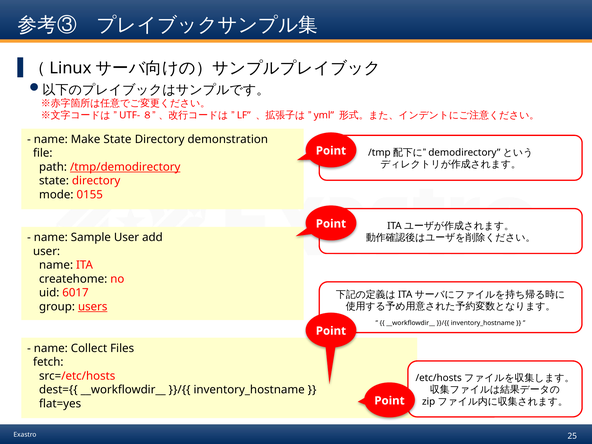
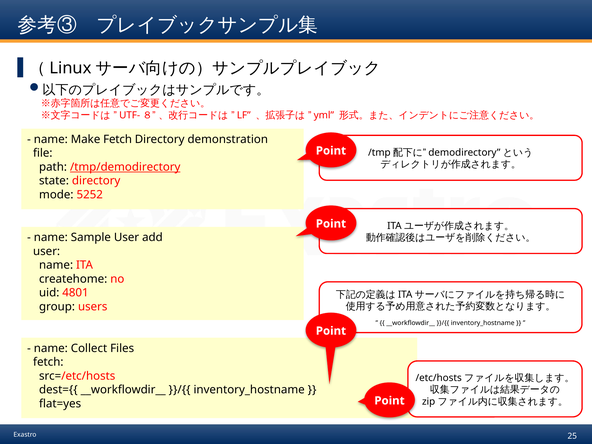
Make State: State -> Fetch
0155: 0155 -> 5252
6017: 6017 -> 4801
users underline: present -> none
